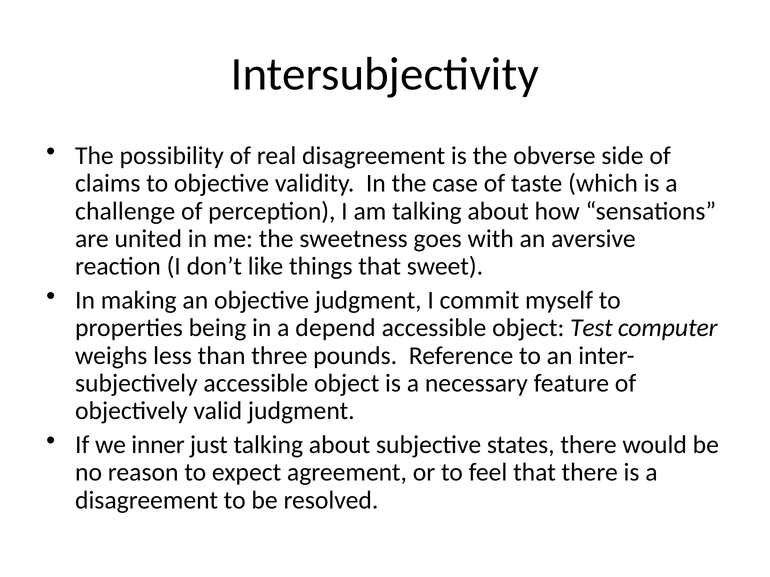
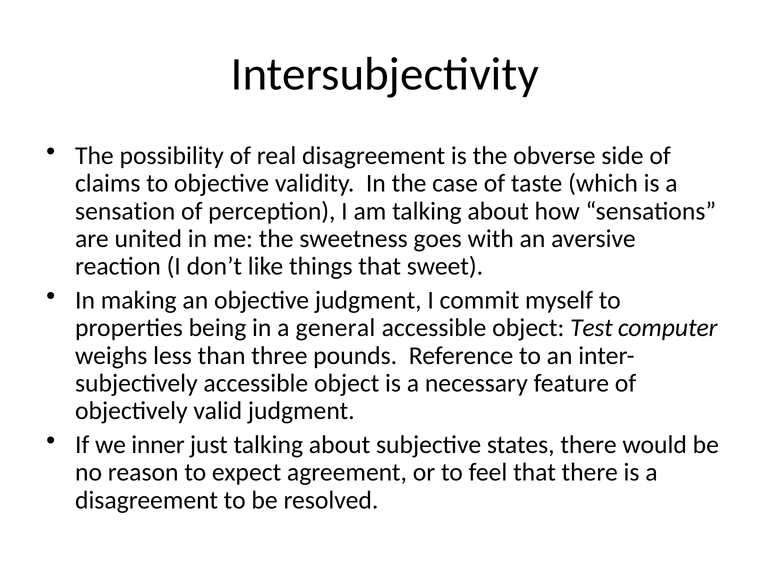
challenge: challenge -> sensation
depend: depend -> general
